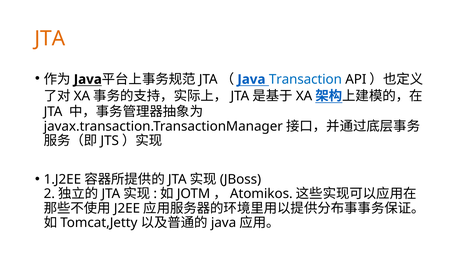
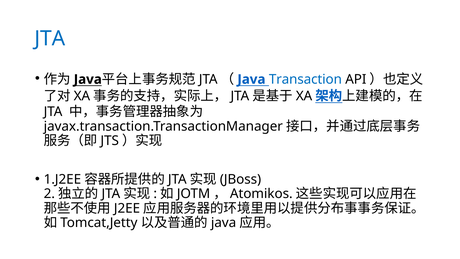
JTA at (50, 39) colour: orange -> blue
